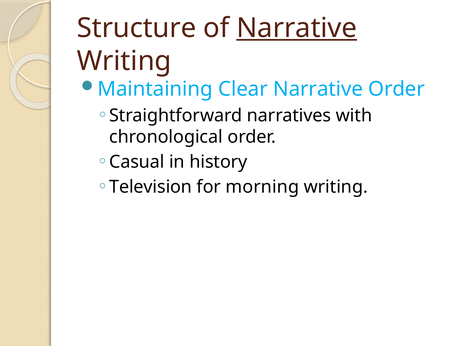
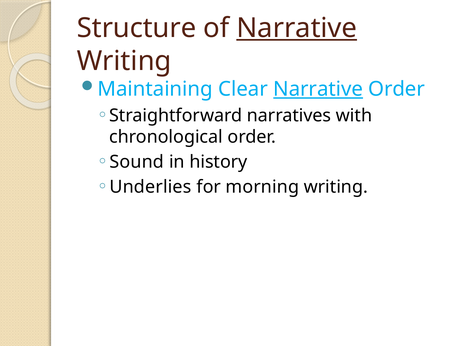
Narrative at (318, 89) underline: none -> present
Casual: Casual -> Sound
Television: Television -> Underlies
